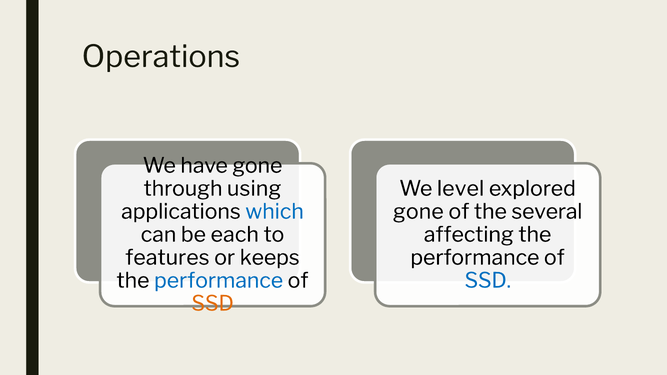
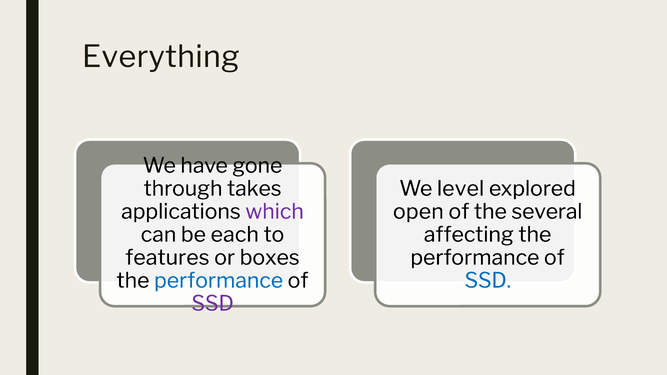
Operations: Operations -> Everything
using: using -> takes
which colour: blue -> purple
gone at (418, 212): gone -> open
keeps: keeps -> boxes
SSD at (213, 304) colour: orange -> purple
